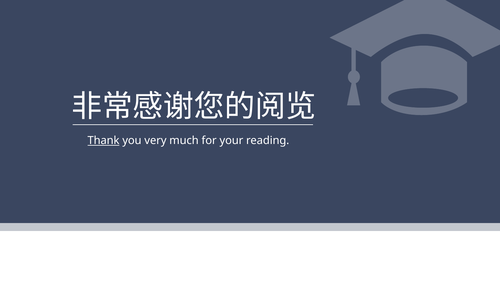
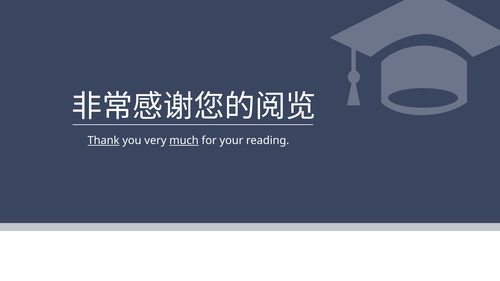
much underline: none -> present
